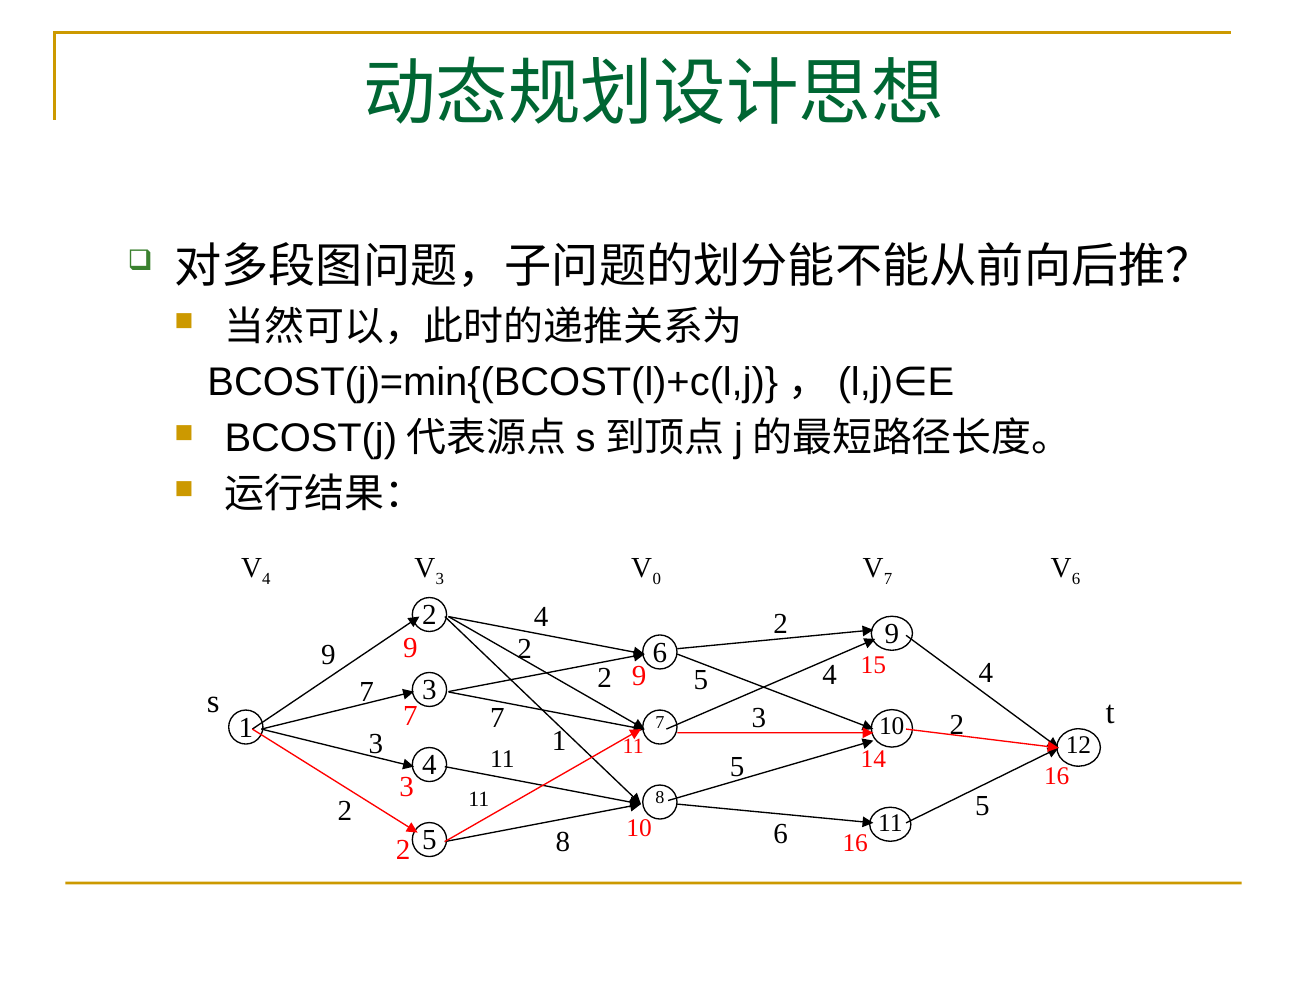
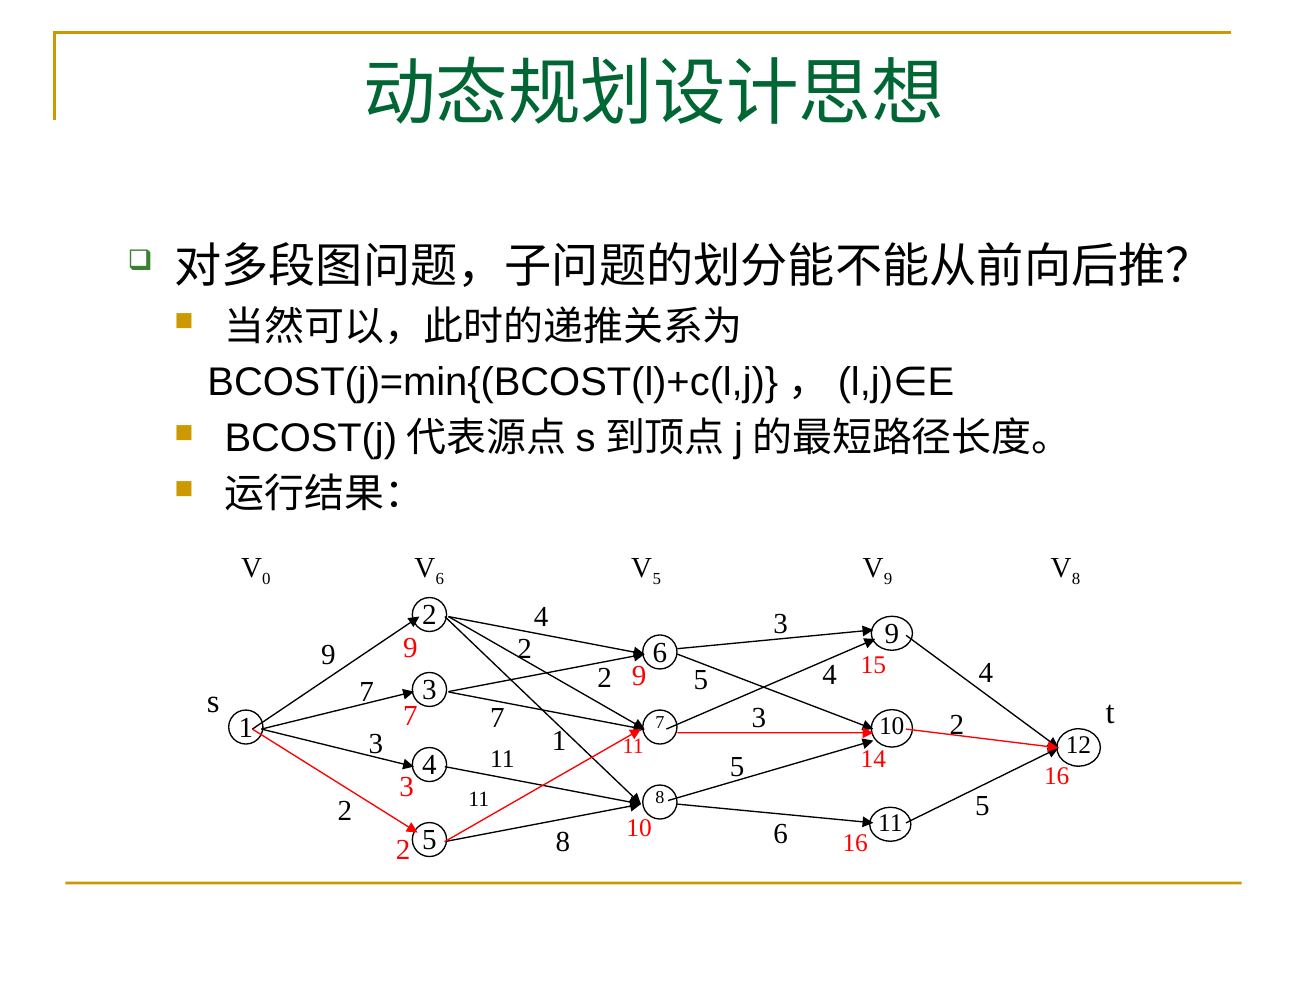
4 at (266, 578): 4 -> 0
3 at (440, 578): 3 -> 6
0 at (657, 578): 0 -> 5
7 at (888, 578): 7 -> 9
6 at (1076, 578): 6 -> 8
4 2: 2 -> 3
